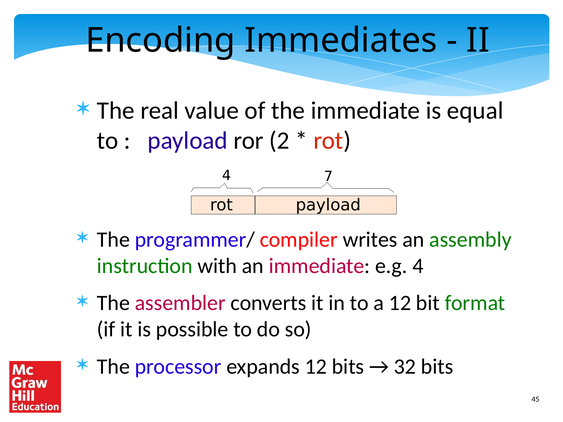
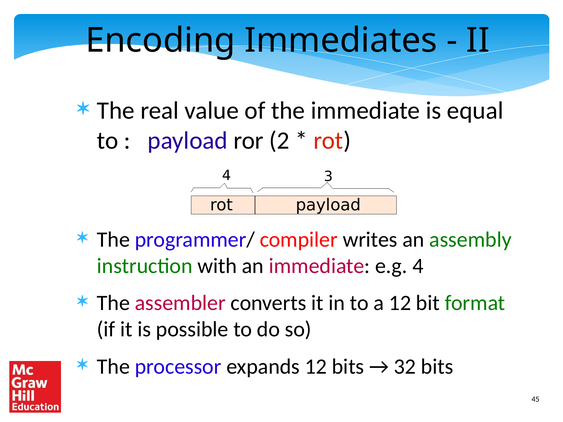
7: 7 -> 3
